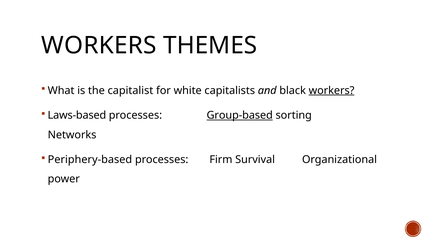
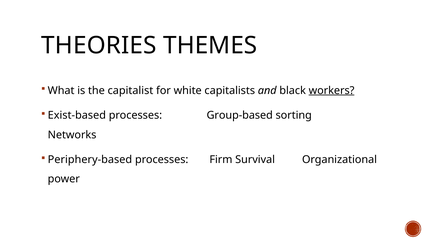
WORKERS at (99, 46): WORKERS -> THEORIES
Laws-based: Laws-based -> Exist-based
Group-based underline: present -> none
